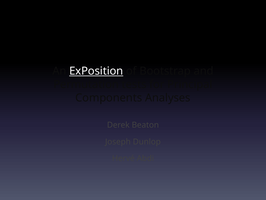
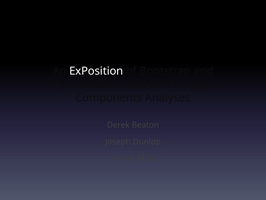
ExPosition underline: present -> none
